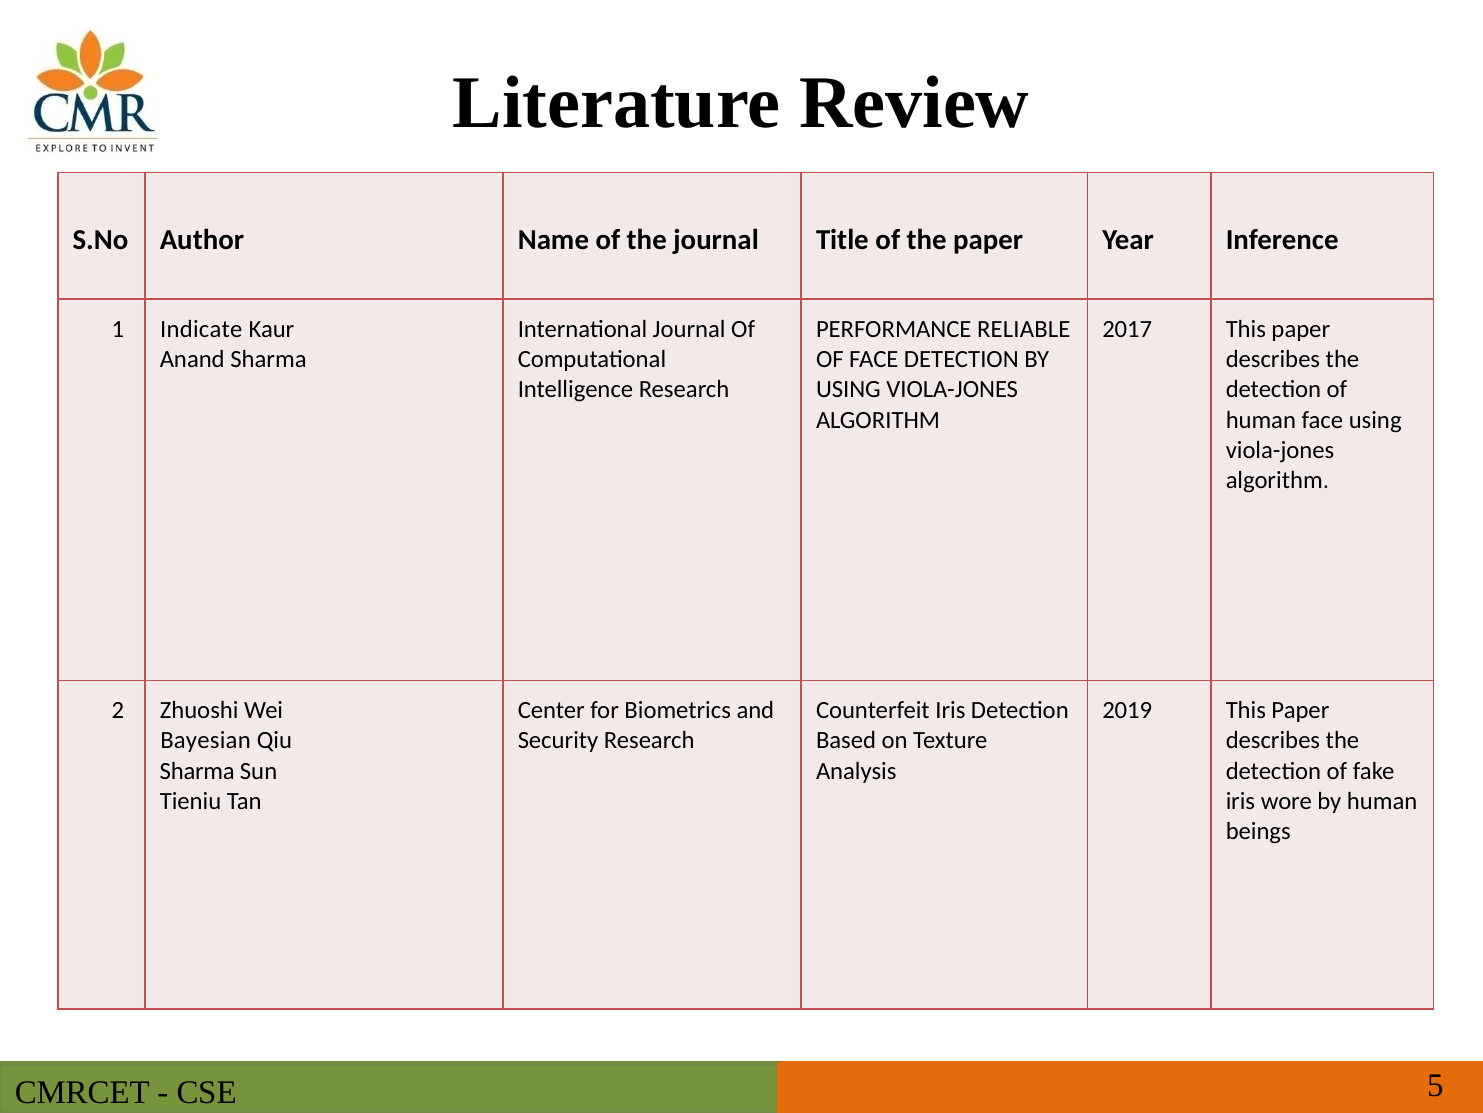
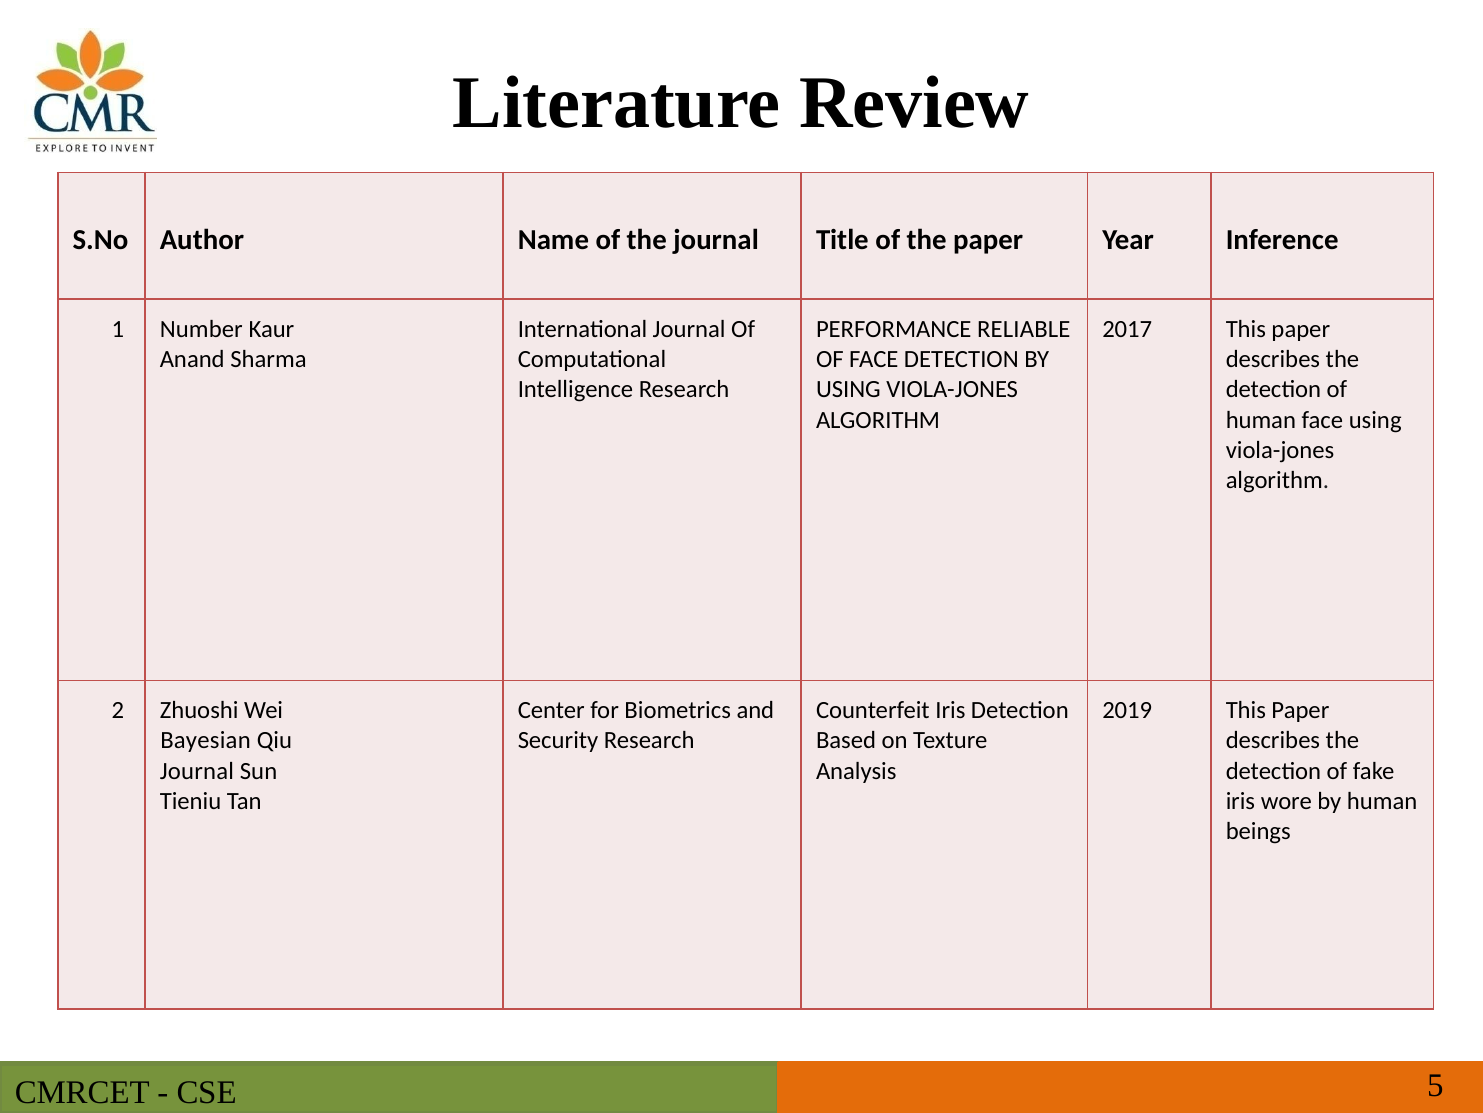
Indicate: Indicate -> Number
Sharma at (197, 770): Sharma -> Journal
